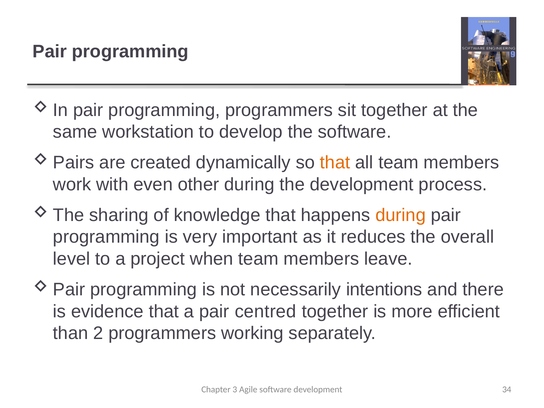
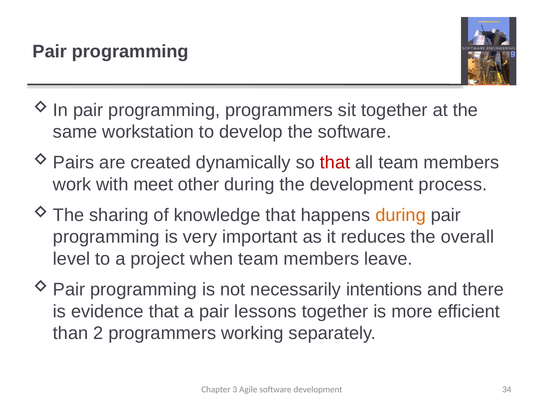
that at (335, 163) colour: orange -> red
even: even -> meet
centred: centred -> lessons
